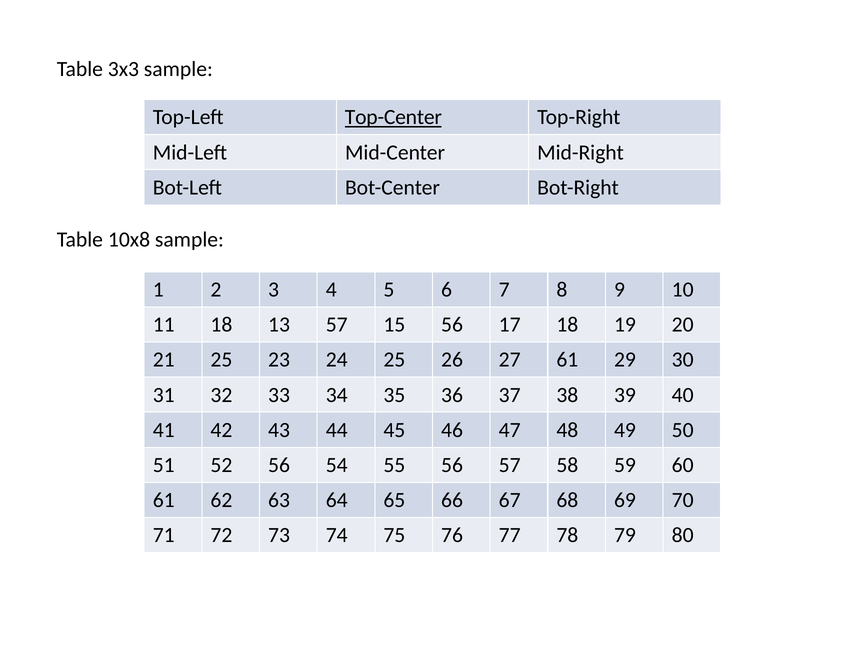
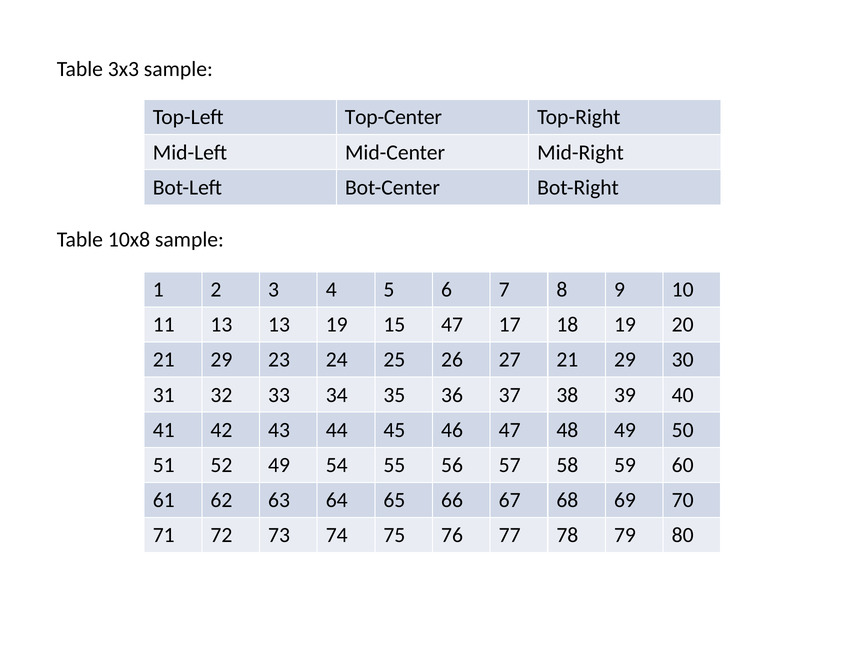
Top-Center underline: present -> none
11 18: 18 -> 13
13 57: 57 -> 19
15 56: 56 -> 47
25 at (221, 360): 25 -> 29
27 61: 61 -> 21
52 56: 56 -> 49
